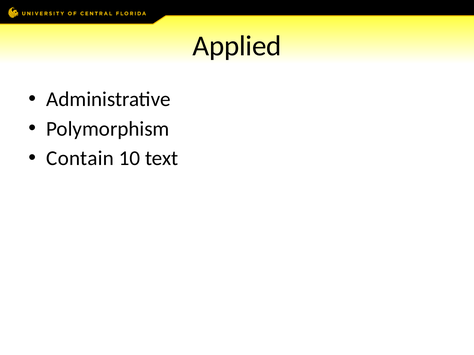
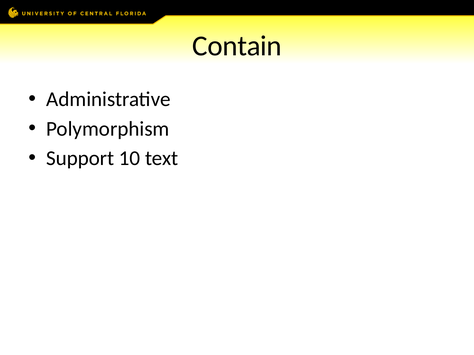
Applied: Applied -> Contain
Contain: Contain -> Support
